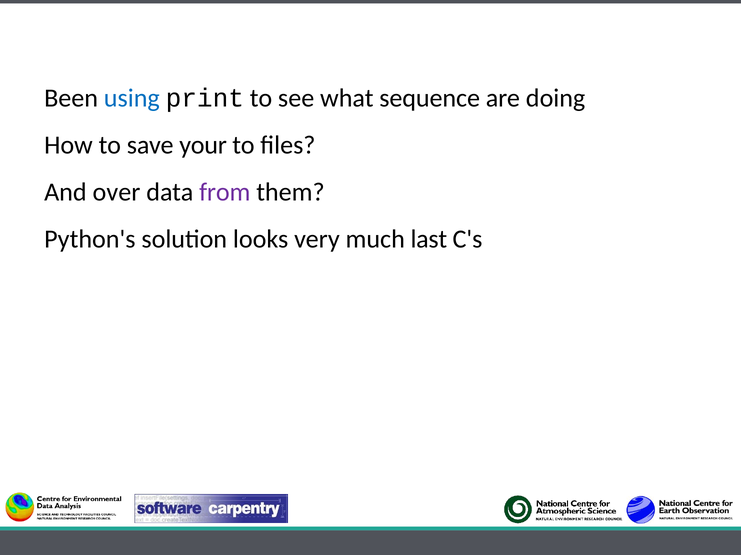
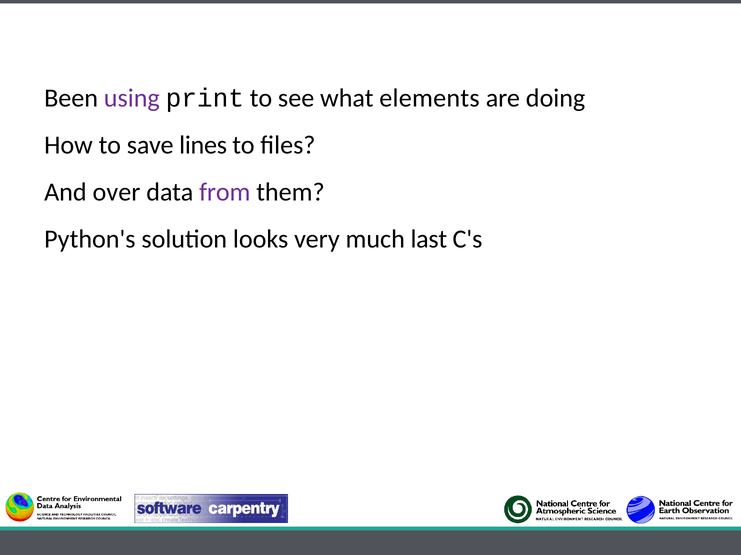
using colour: blue -> purple
sequence: sequence -> elements
your: your -> lines
